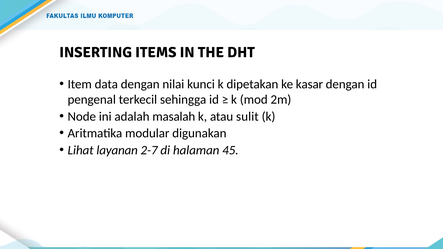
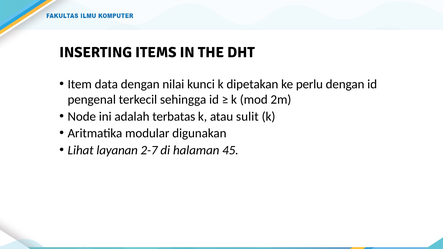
kasar: kasar -> perlu
masalah: masalah -> terbatas
